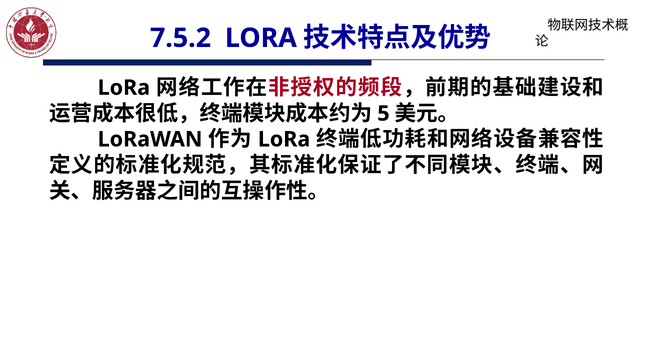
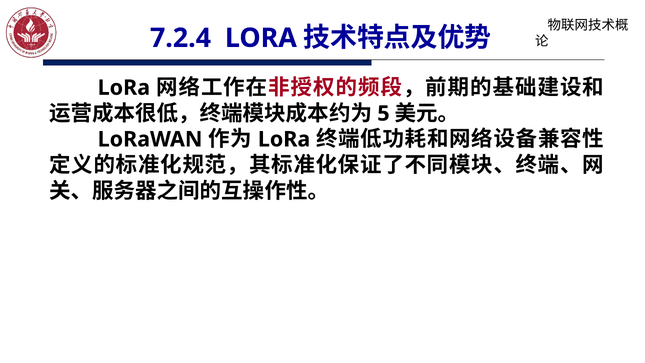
7.5.2: 7.5.2 -> 7.2.4
